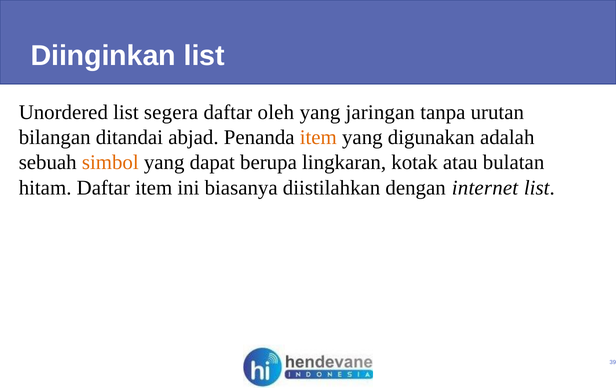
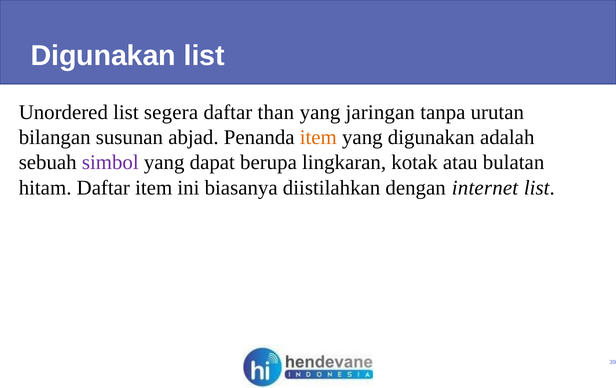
Diinginkan at (103, 56): Diinginkan -> Digunakan
oleh: oleh -> than
ditandai: ditandai -> susunan
simbol colour: orange -> purple
